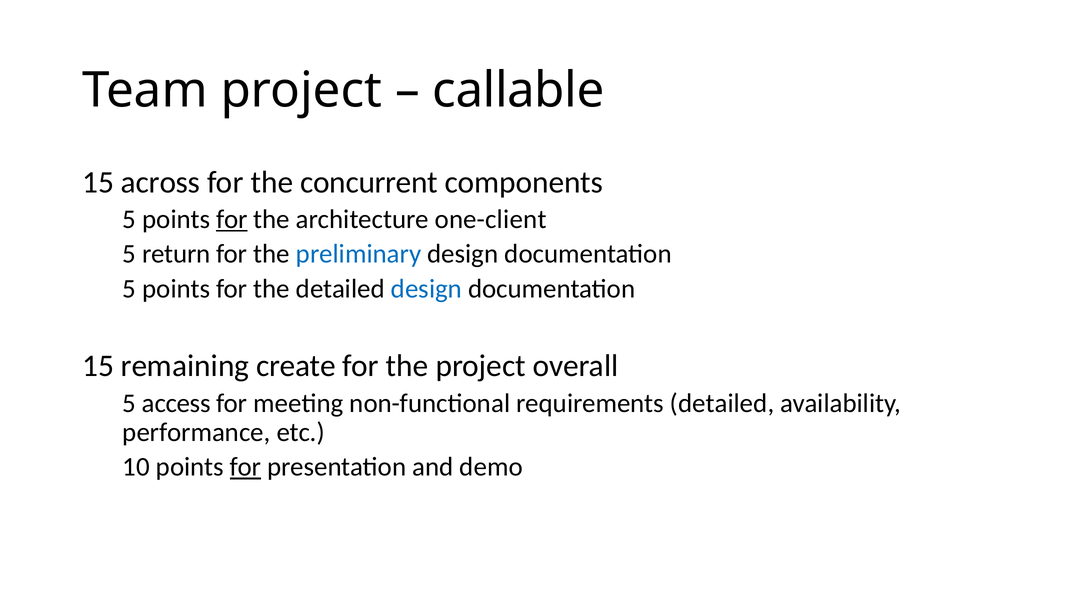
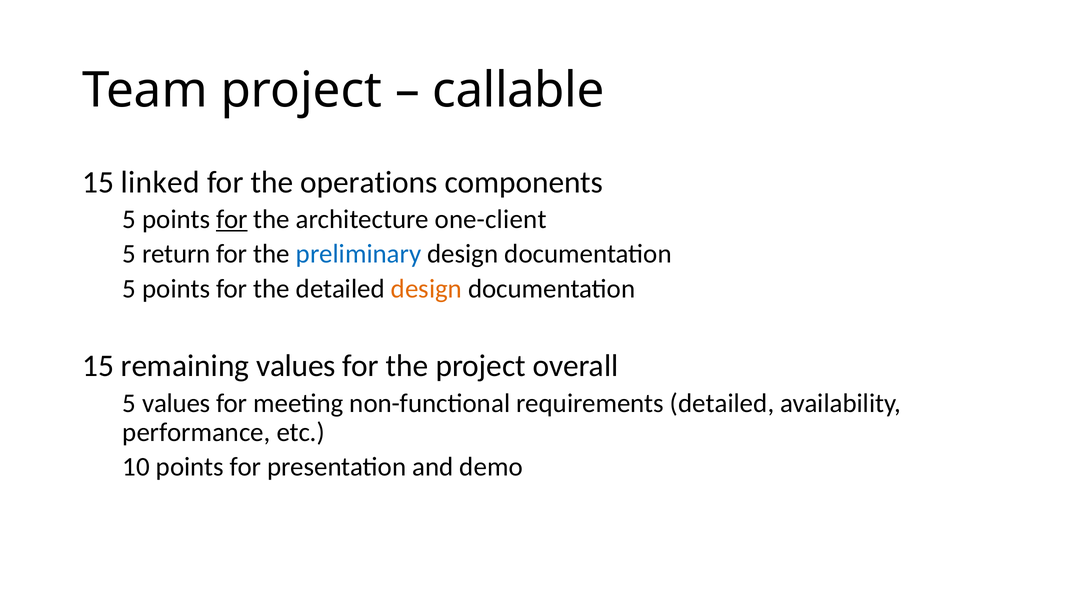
across: across -> linked
concurrent: concurrent -> operations
design at (426, 289) colour: blue -> orange
remaining create: create -> values
5 access: access -> values
for at (246, 467) underline: present -> none
